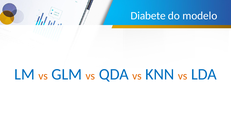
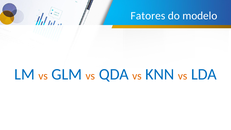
Diabete: Diabete -> Fatores
